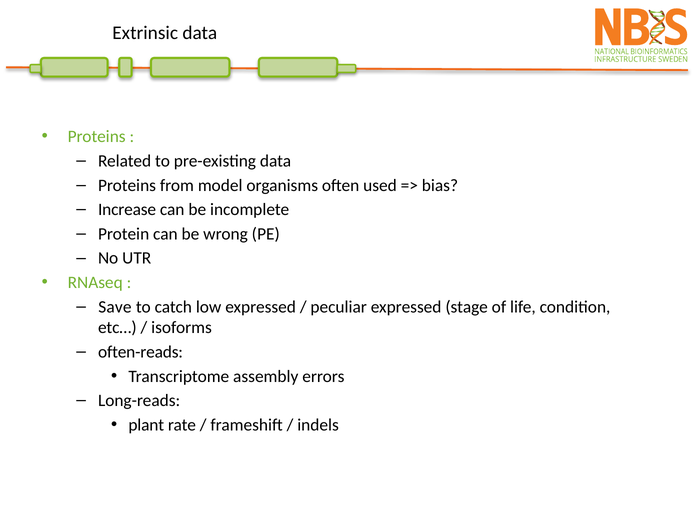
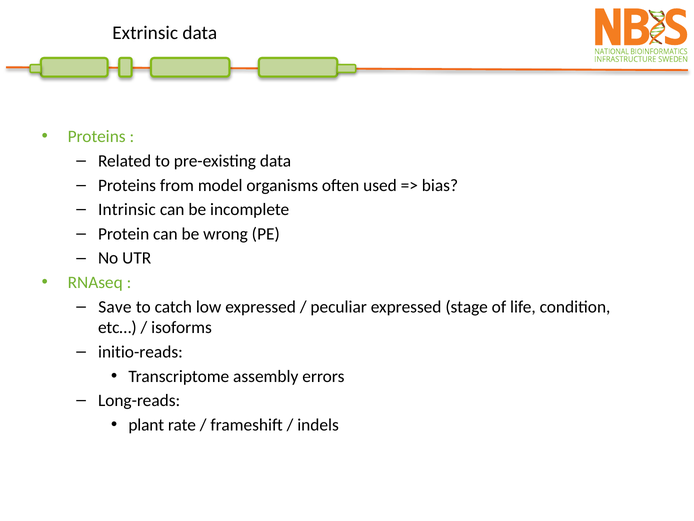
Increase: Increase -> Intrinsic
often-reads: often-reads -> initio-reads
